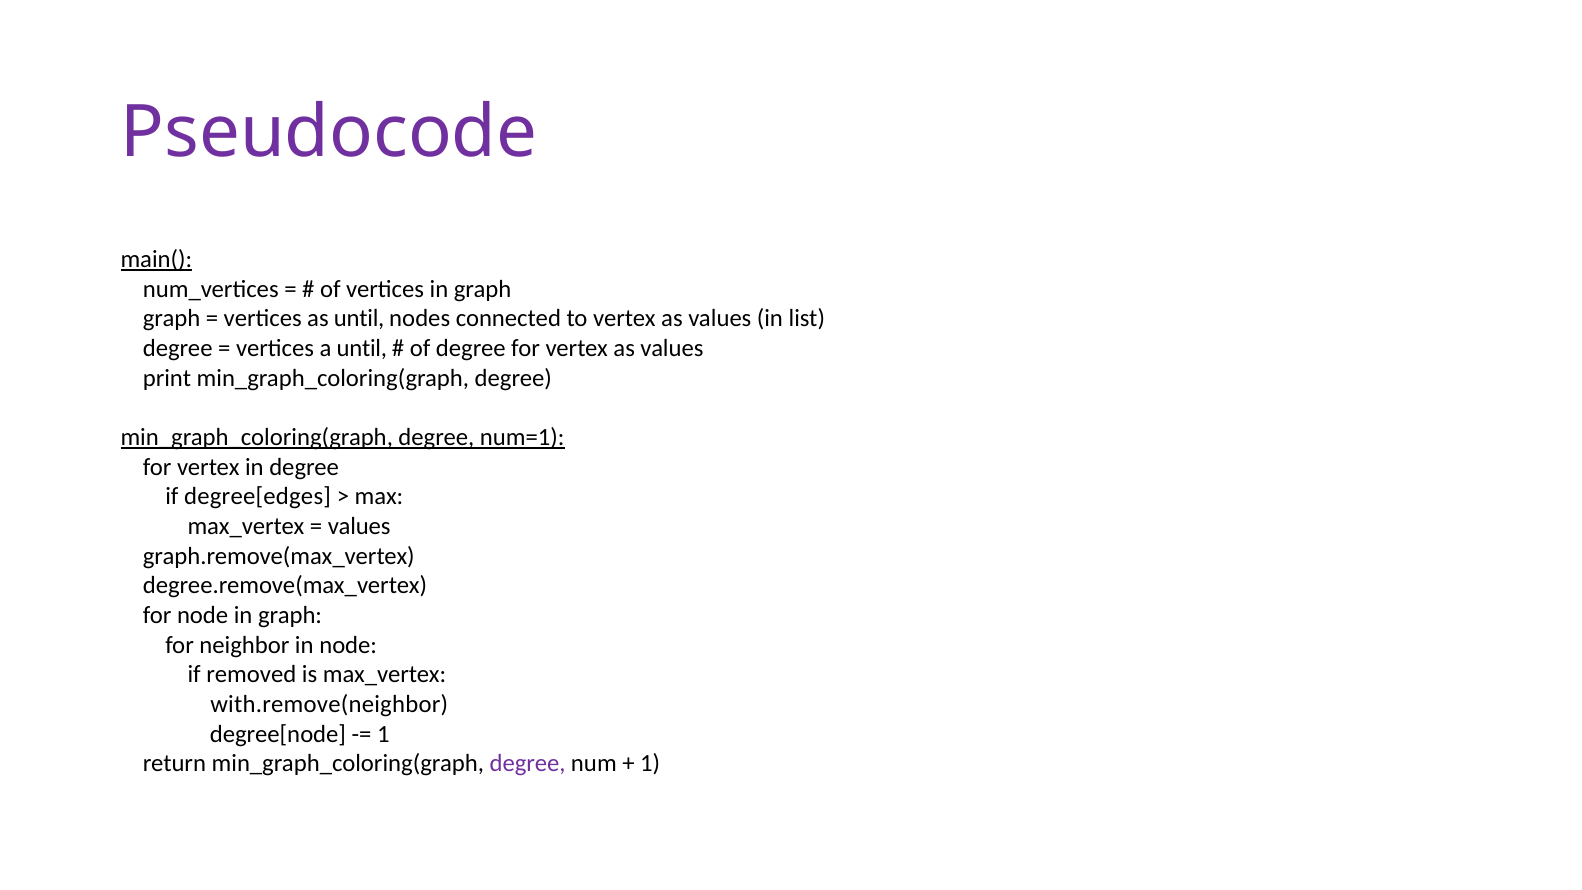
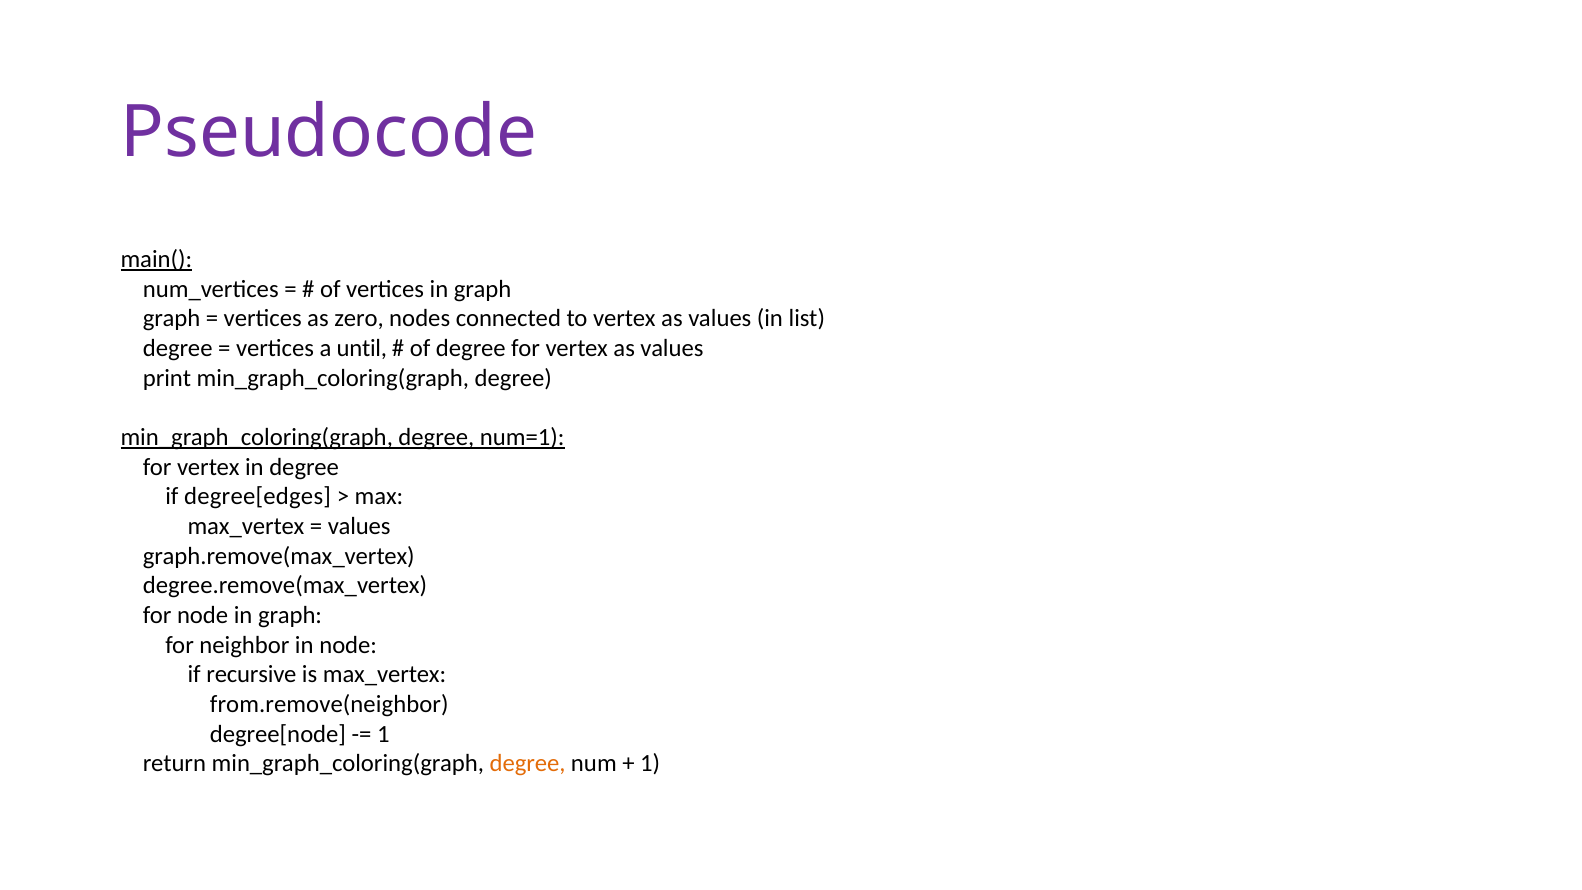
as until: until -> zero
removed: removed -> recursive
with.remove(neighbor: with.remove(neighbor -> from.remove(neighbor
degree at (528, 764) colour: purple -> orange
